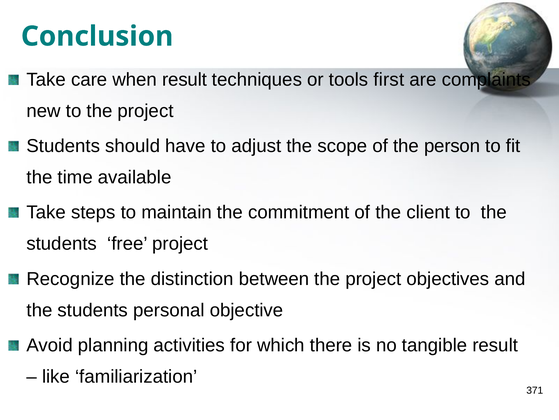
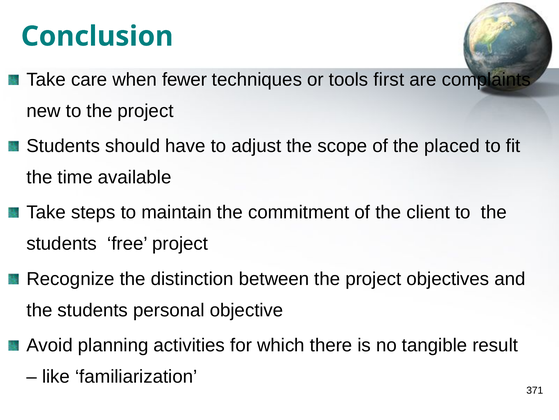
when result: result -> fewer
person: person -> placed
